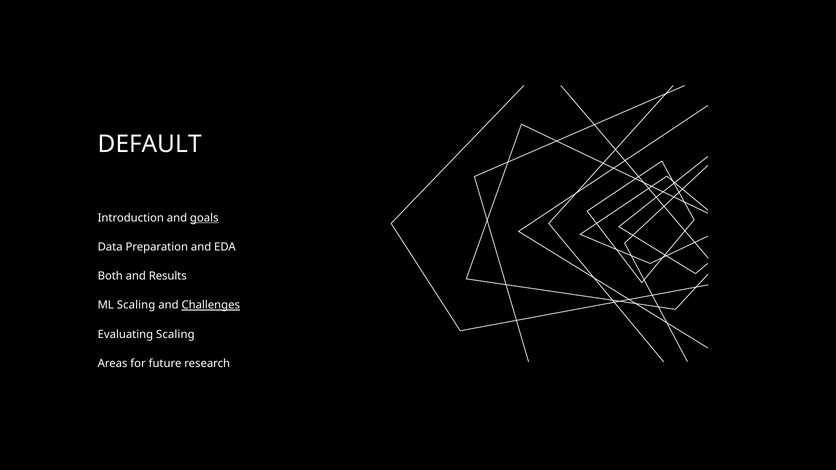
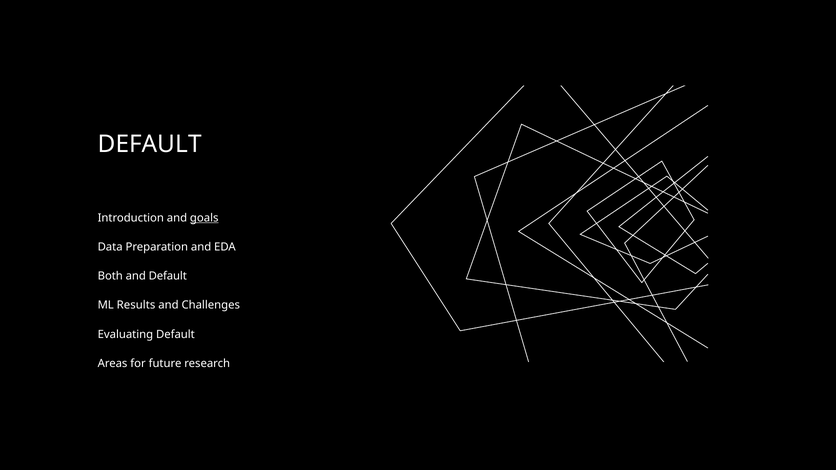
and Results: Results -> Default
ML Scaling: Scaling -> Results
Challenges underline: present -> none
Evaluating Scaling: Scaling -> Default
